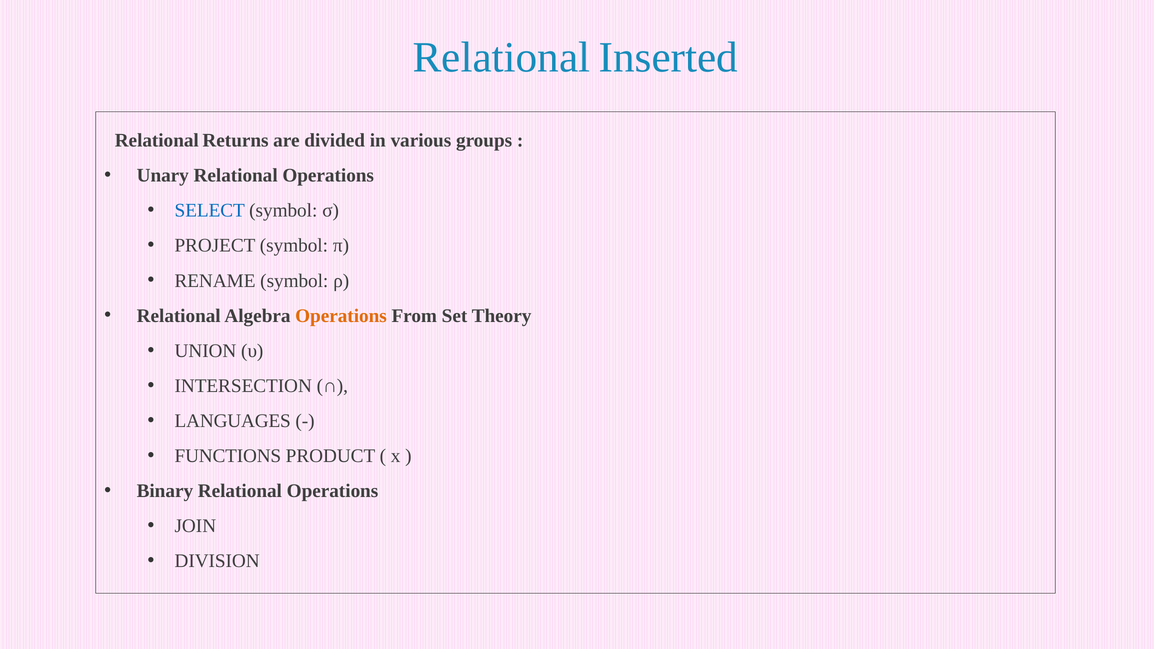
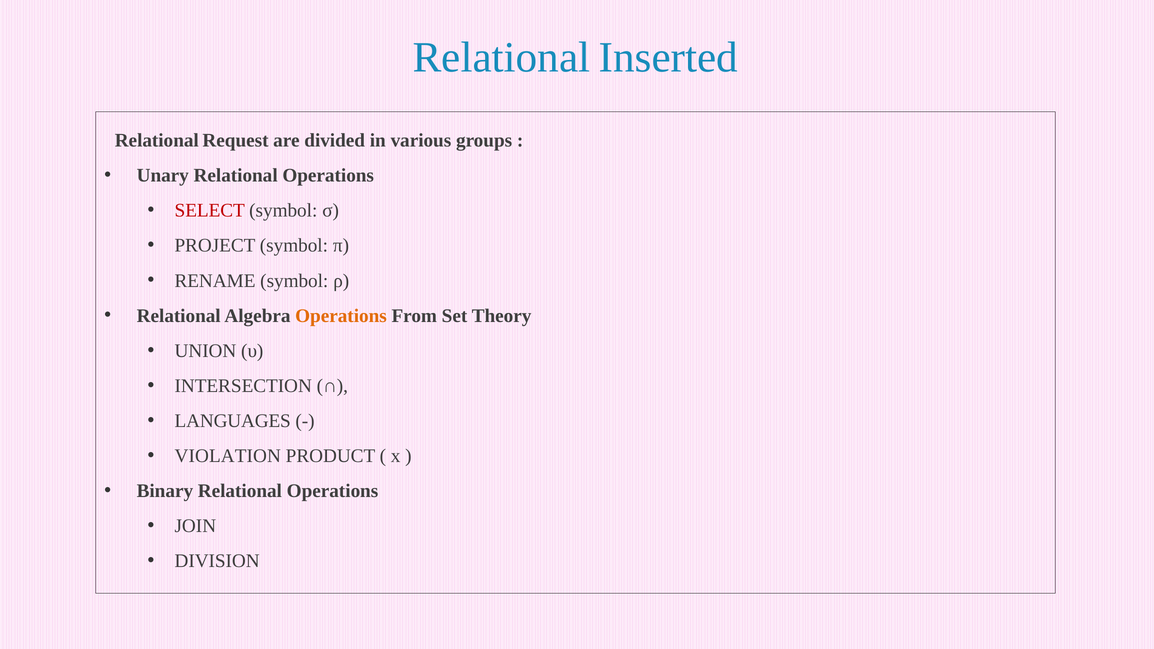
Returns: Returns -> Request
SELECT colour: blue -> red
FUNCTIONS: FUNCTIONS -> VIOLATION
